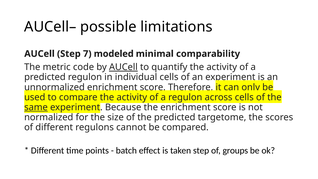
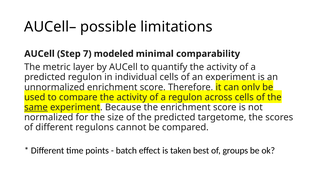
code: code -> layer
AUCell at (123, 67) underline: present -> none
taken step: step -> best
